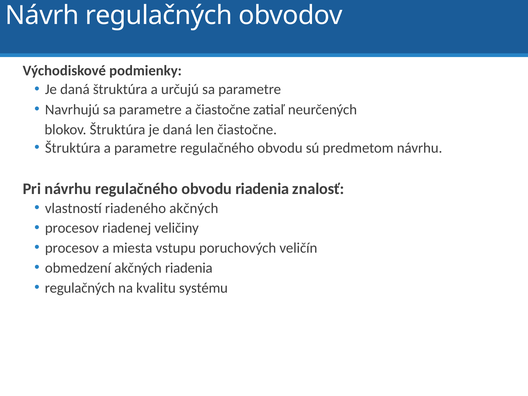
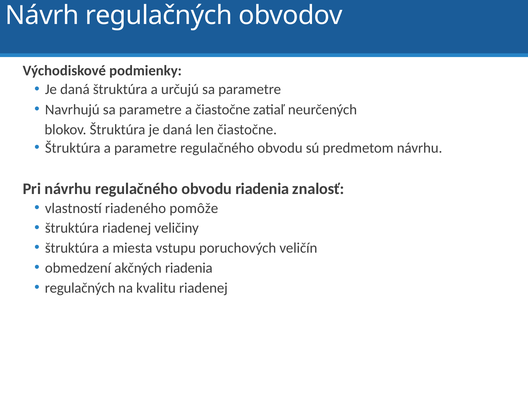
riadeného akčných: akčných -> pomôže
procesov at (72, 228): procesov -> štruktúra
procesov at (72, 248): procesov -> štruktúra
kvalitu systému: systému -> riadenej
